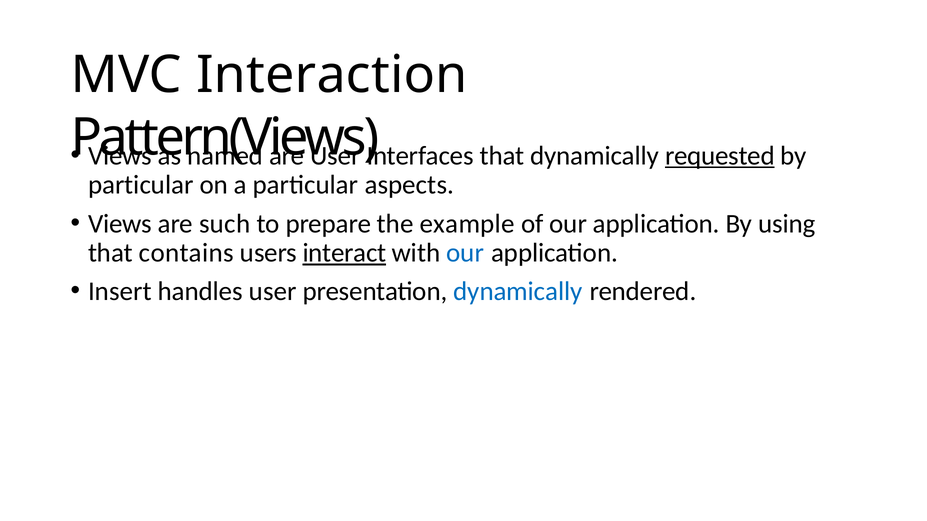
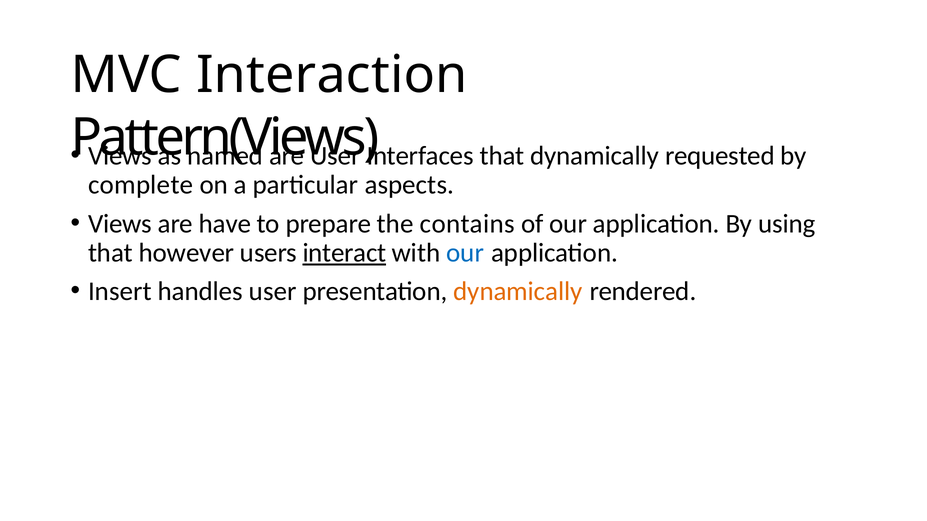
requested underline: present -> none
particular at (141, 185): particular -> complete
such: such -> have
example: example -> contains
contains: contains -> however
dynamically at (518, 292) colour: blue -> orange
